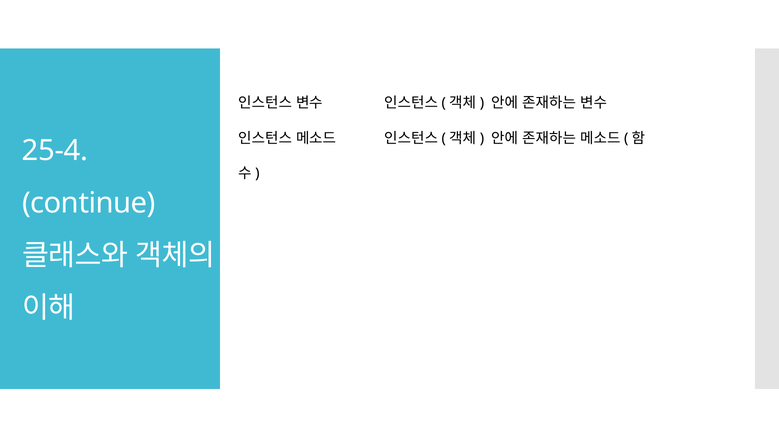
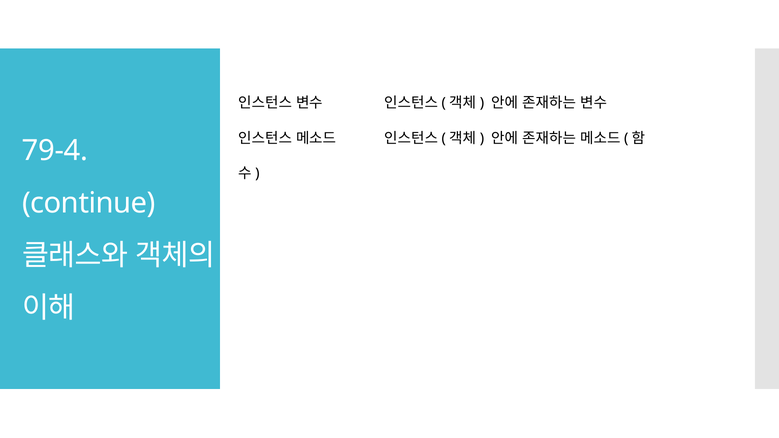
25-4: 25-4 -> 79-4
